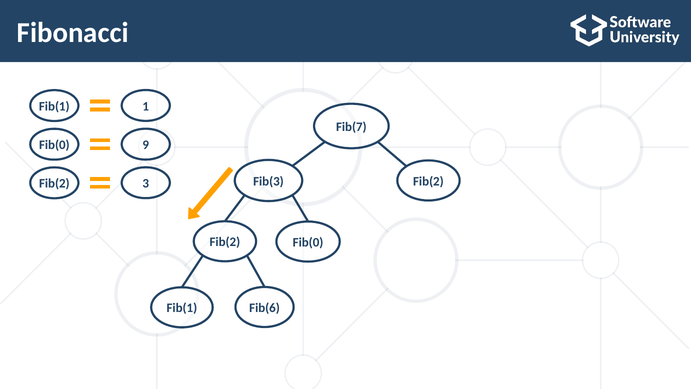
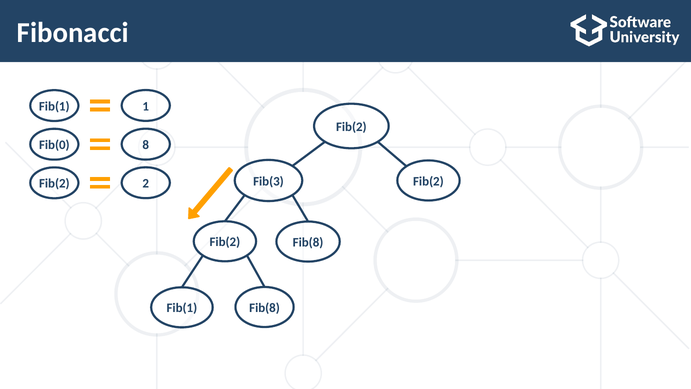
Fib(7 at (351, 127): Fib(7 -> Fib(2
9: 9 -> 8
3: 3 -> 2
Fib(0 at (308, 242): Fib(0 -> Fib(8
Fib(1 Fib(6: Fib(6 -> Fib(8
